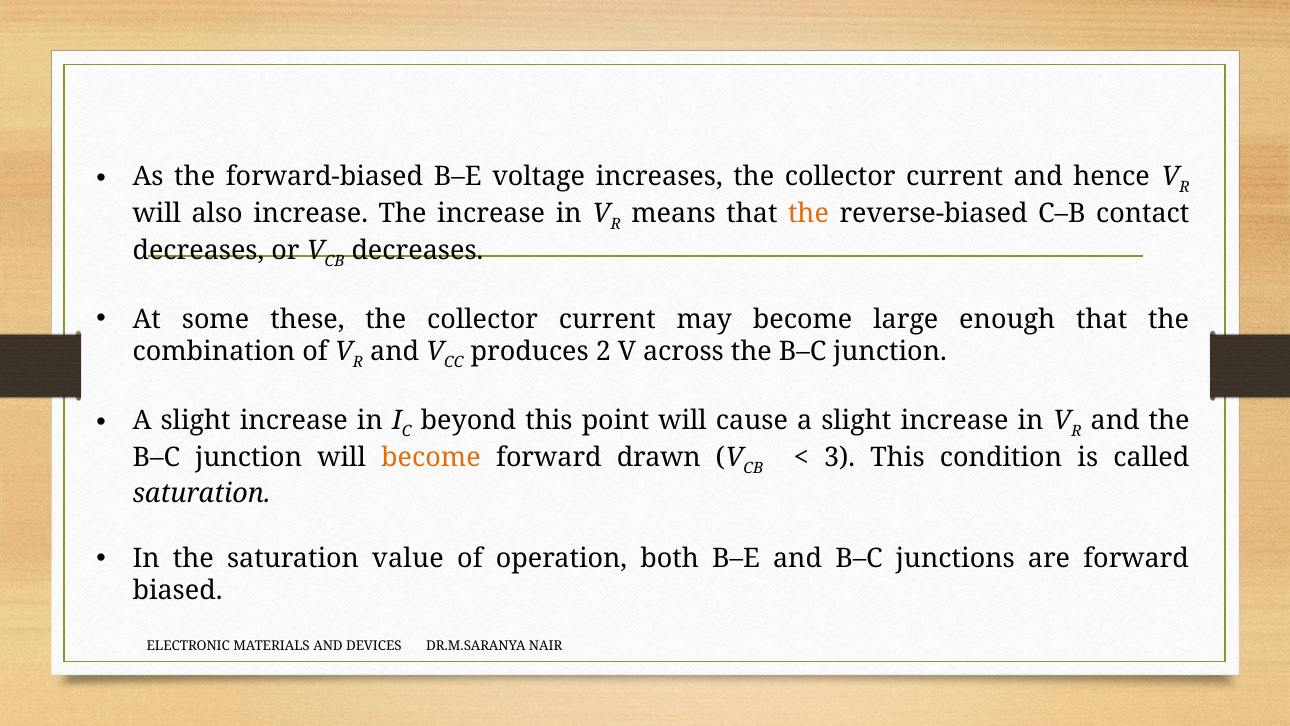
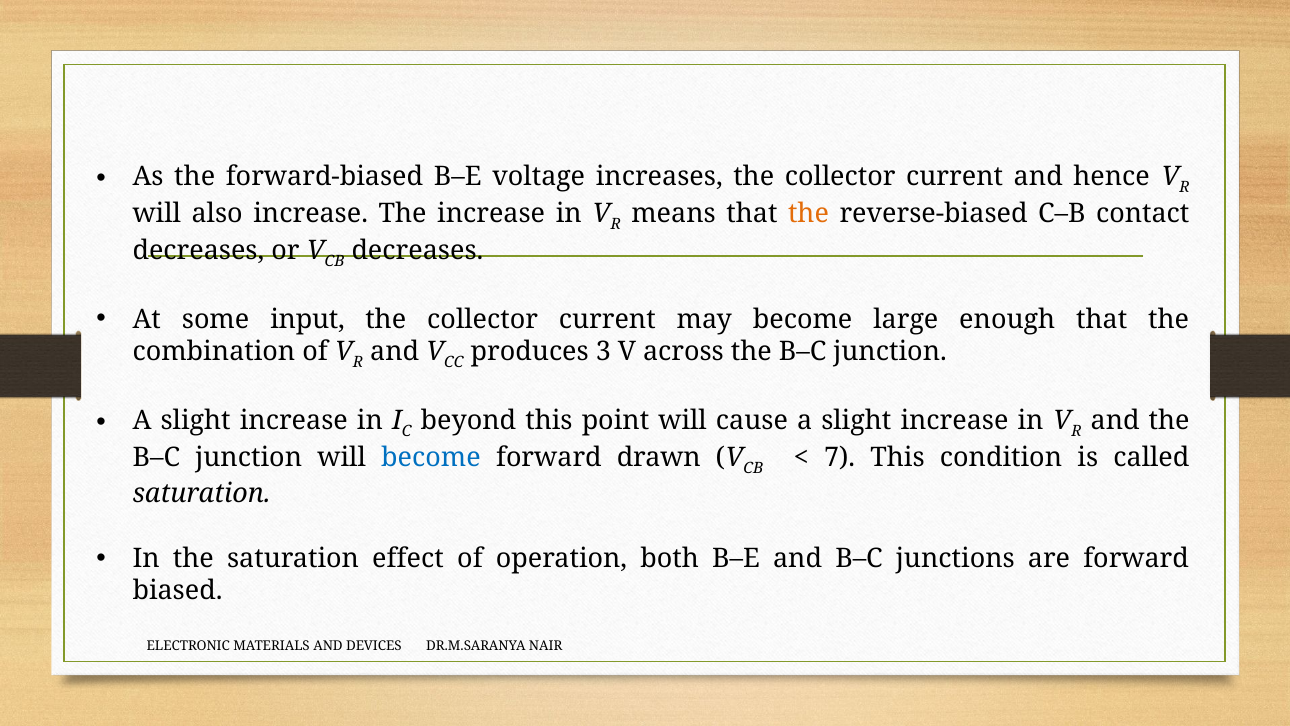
these: these -> input
2: 2 -> 3
become at (431, 457) colour: orange -> blue
3: 3 -> 7
value: value -> effect
